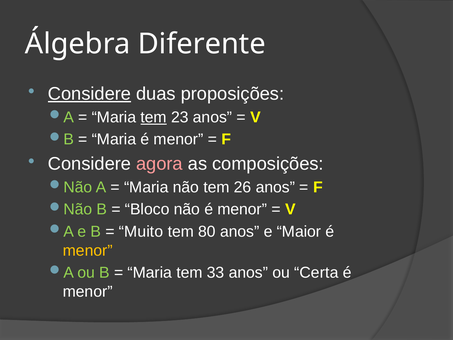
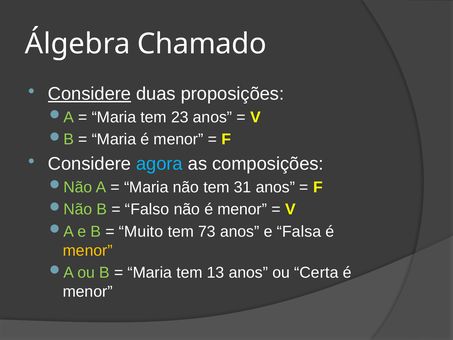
Diferente: Diferente -> Chamado
tem at (154, 117) underline: present -> none
agora colour: pink -> light blue
26: 26 -> 31
Bloco: Bloco -> Falso
80: 80 -> 73
Maior: Maior -> Falsa
33: 33 -> 13
